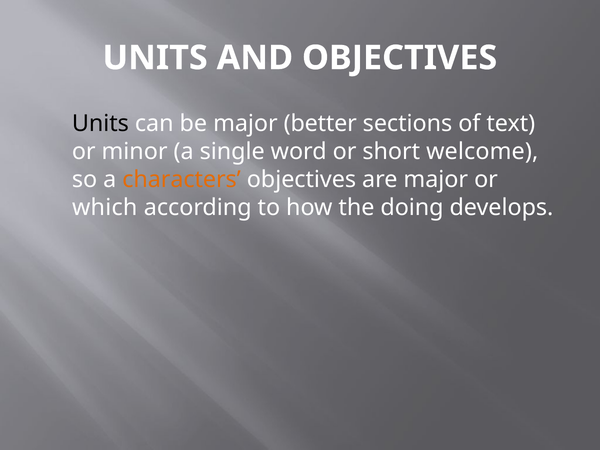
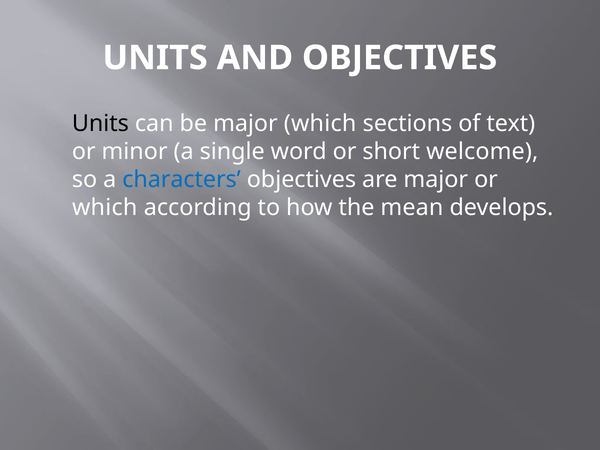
major better: better -> which
characters colour: orange -> blue
doing: doing -> mean
